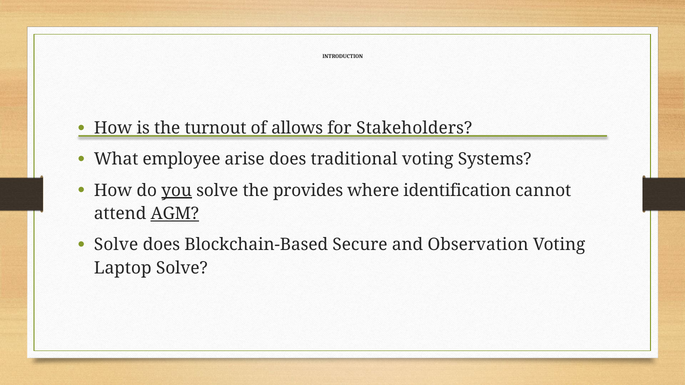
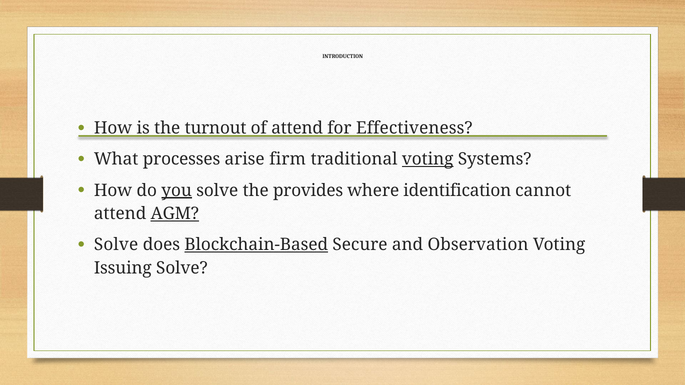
of allows: allows -> attend
Stakeholders: Stakeholders -> Effectiveness
employee: employee -> processes
arise does: does -> firm
voting at (428, 159) underline: none -> present
Blockchain-Based underline: none -> present
Laptop: Laptop -> Issuing
